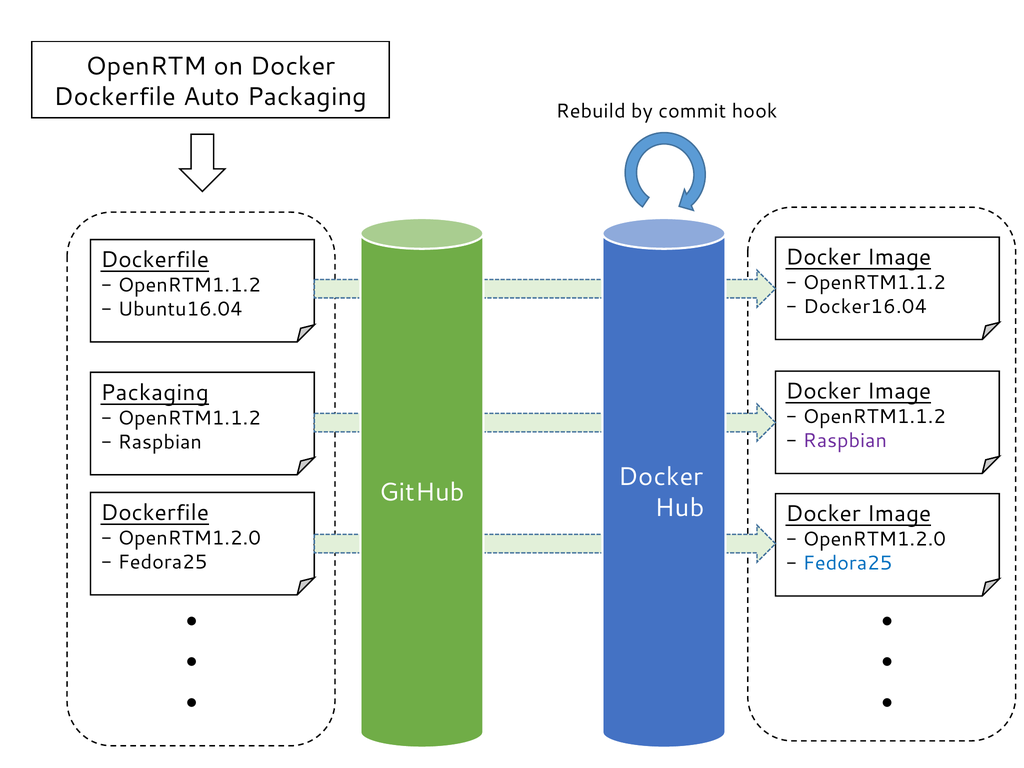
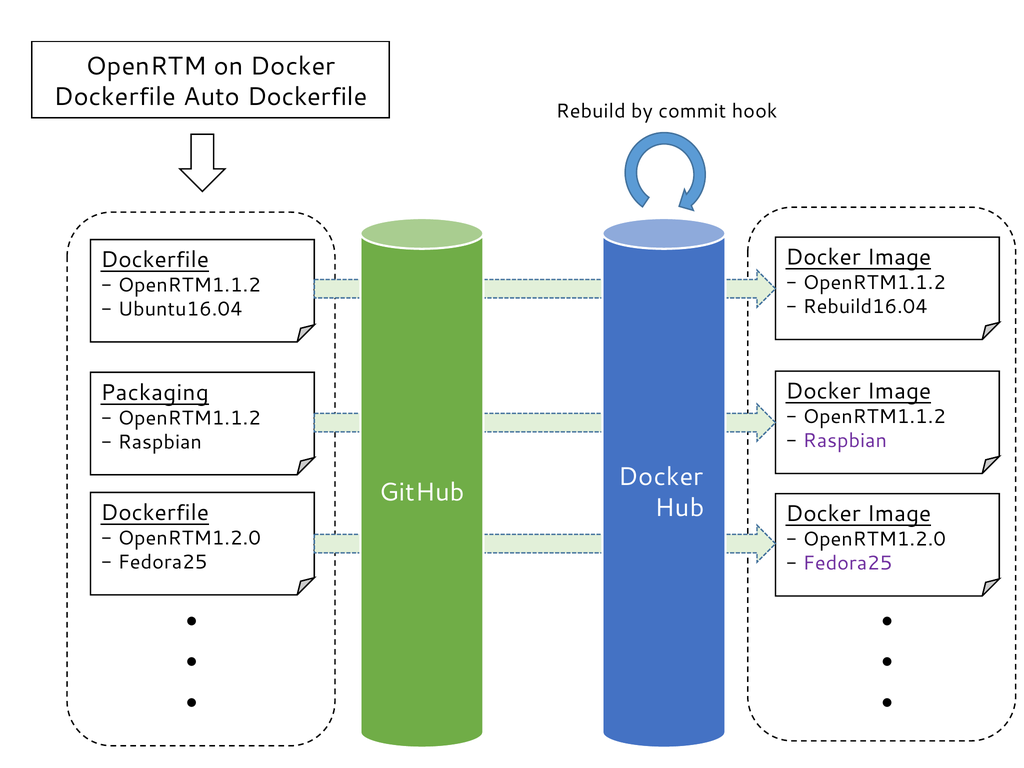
Auto Packaging: Packaging -> Dockerfile
Docker16.04: Docker16.04 -> Rebuild16.04
Fedora25 at (848, 563) colour: blue -> purple
